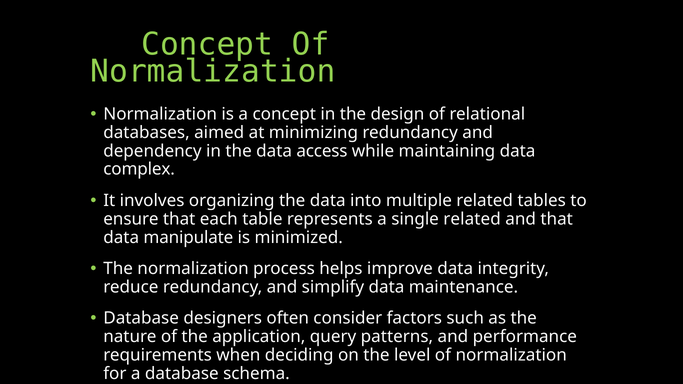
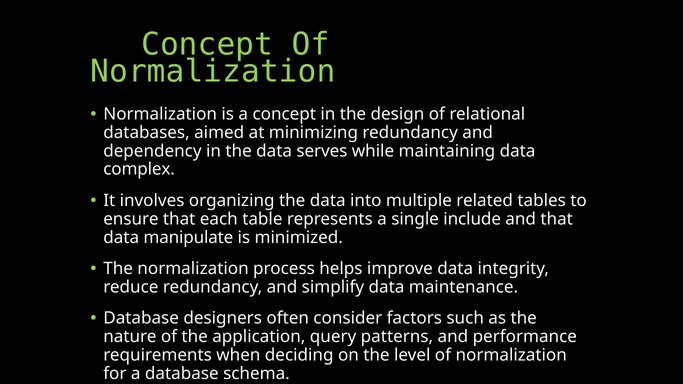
access: access -> serves
single related: related -> include
